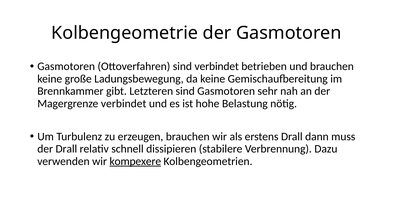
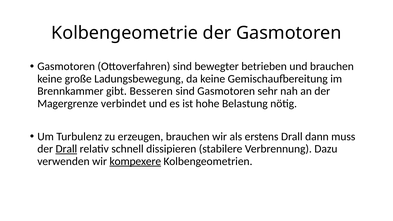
sind verbindet: verbindet -> bewegter
Letzteren: Letzteren -> Besseren
Drall at (66, 149) underline: none -> present
